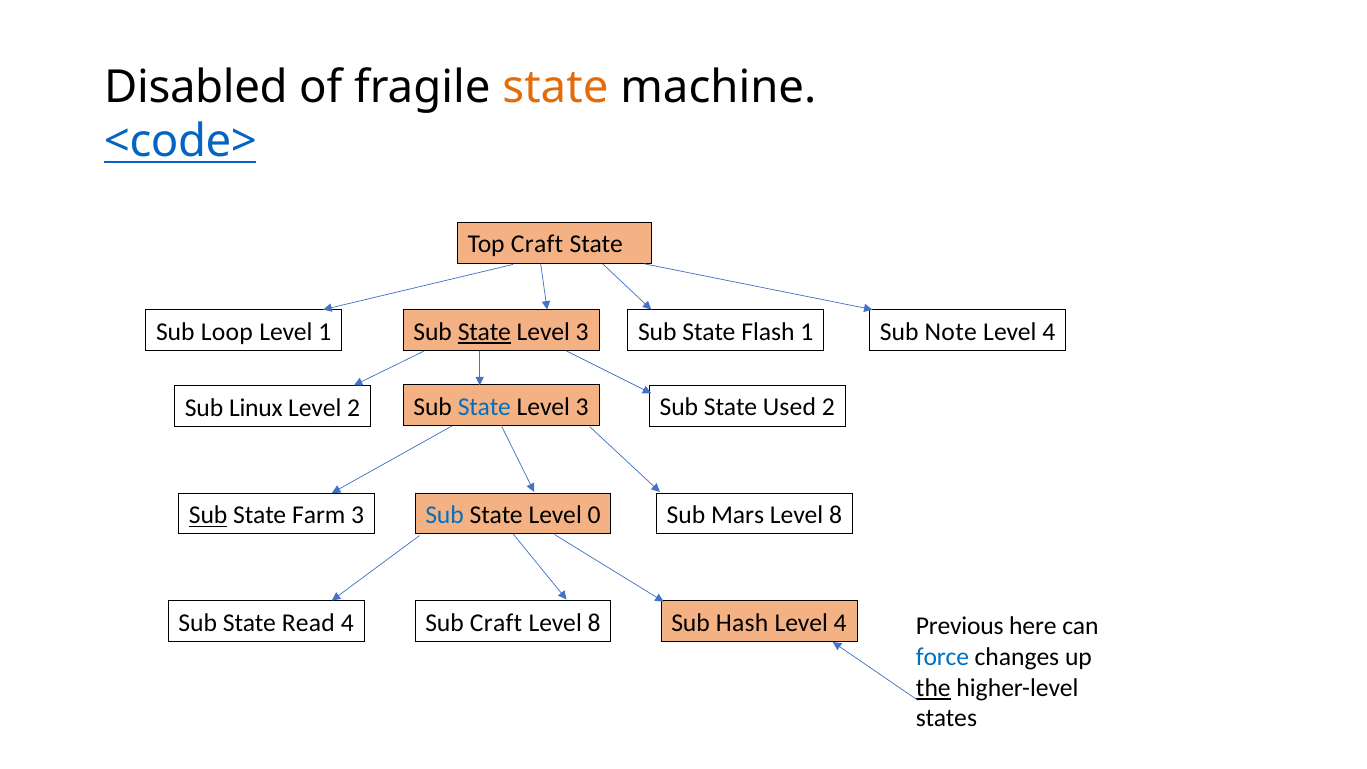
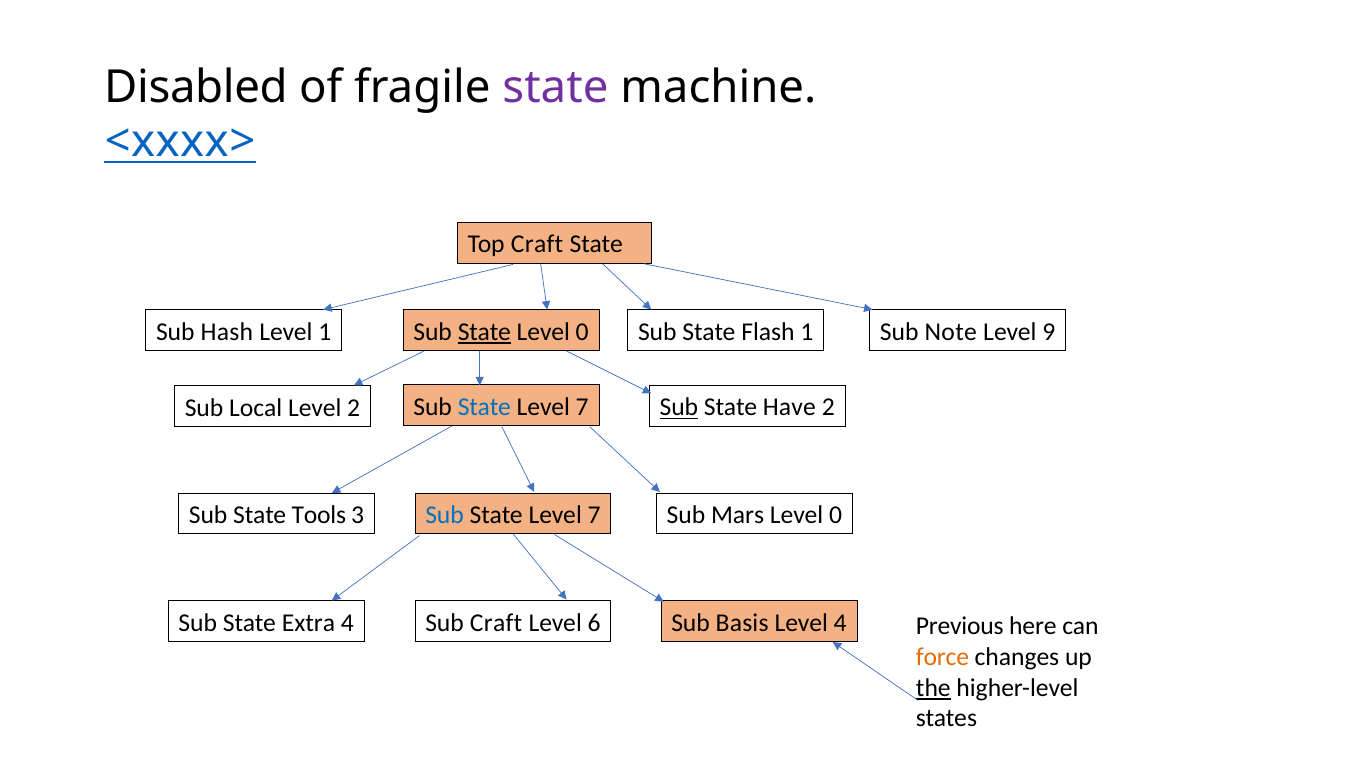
state at (555, 87) colour: orange -> purple
<code>: <code> -> <xxxx>
Loop: Loop -> Hash
3 at (582, 332): 3 -> 0
4 at (1049, 332): 4 -> 9
3 at (582, 407): 3 -> 7
Linux: Linux -> Local
Sub at (679, 407) underline: none -> present
Used: Used -> Have
Sub at (208, 515) underline: present -> none
Farm: Farm -> Tools
0 at (594, 515): 0 -> 7
8 at (836, 515): 8 -> 0
Read: Read -> Extra
8 at (594, 623): 8 -> 6
Hash: Hash -> Basis
force colour: blue -> orange
